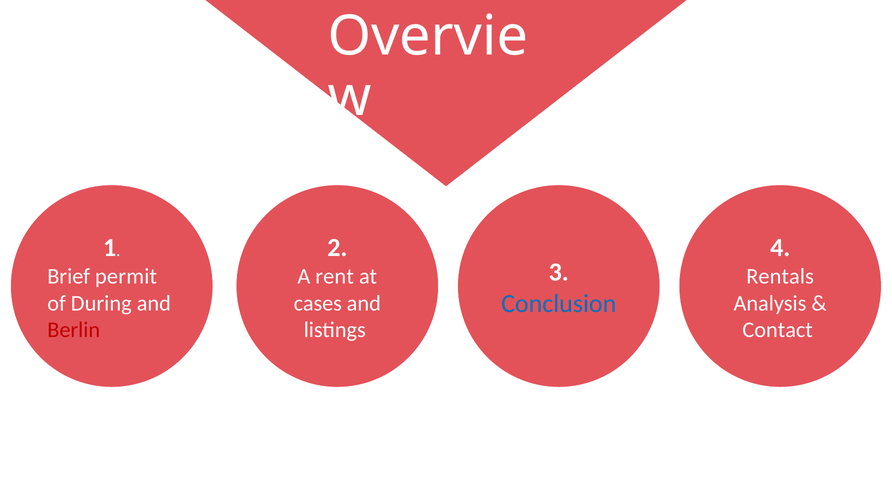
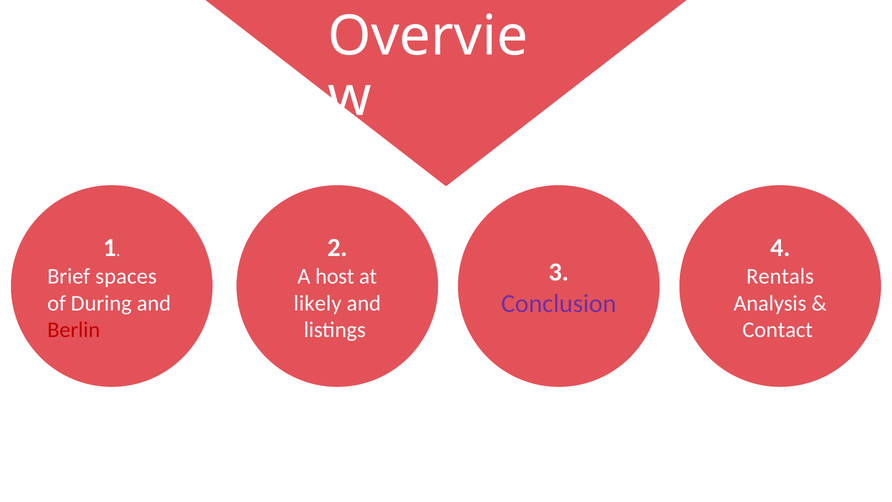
permit: permit -> spaces
rent: rent -> host
Conclusion colour: blue -> purple
cases: cases -> likely
